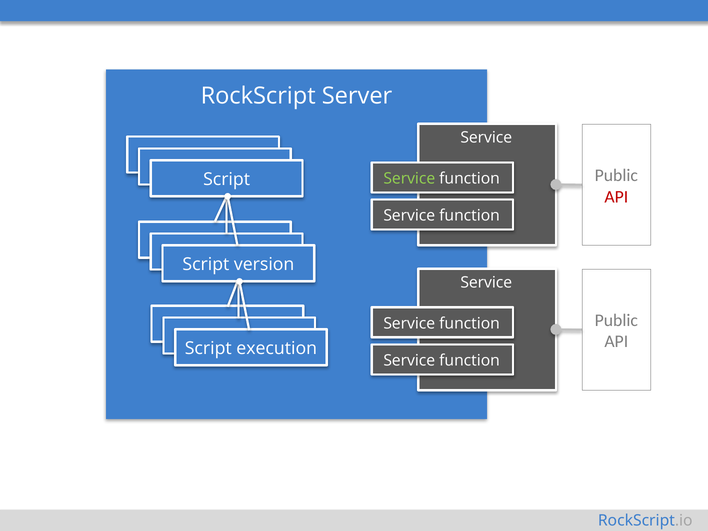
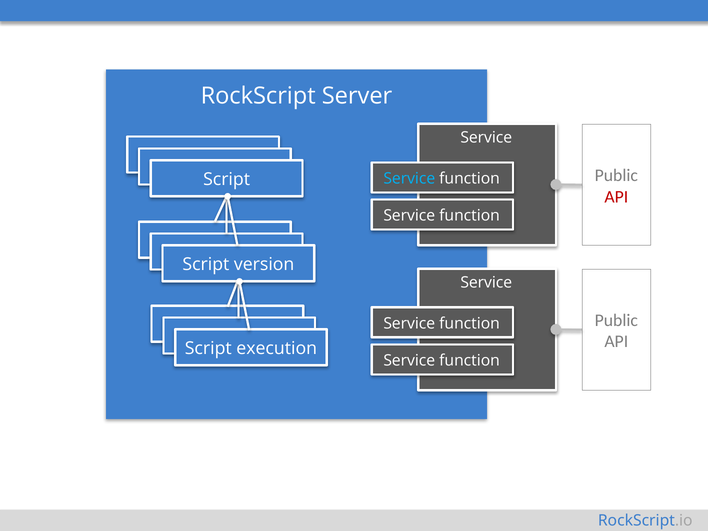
Service at (409, 179) colour: light green -> light blue
